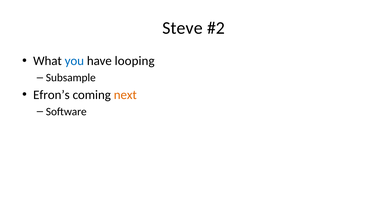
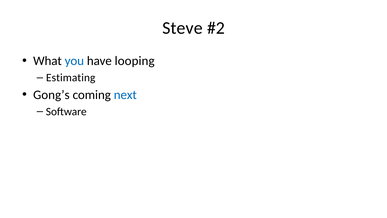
Subsample: Subsample -> Estimating
Efron’s: Efron’s -> Gong’s
next colour: orange -> blue
